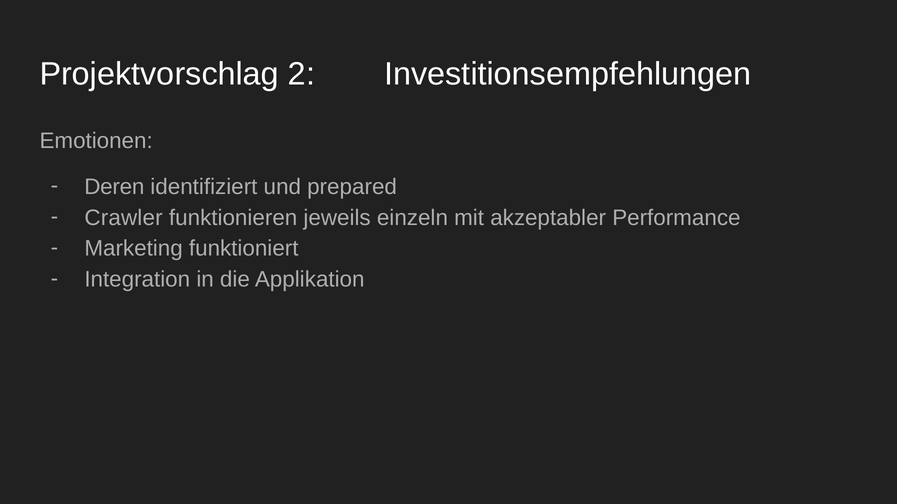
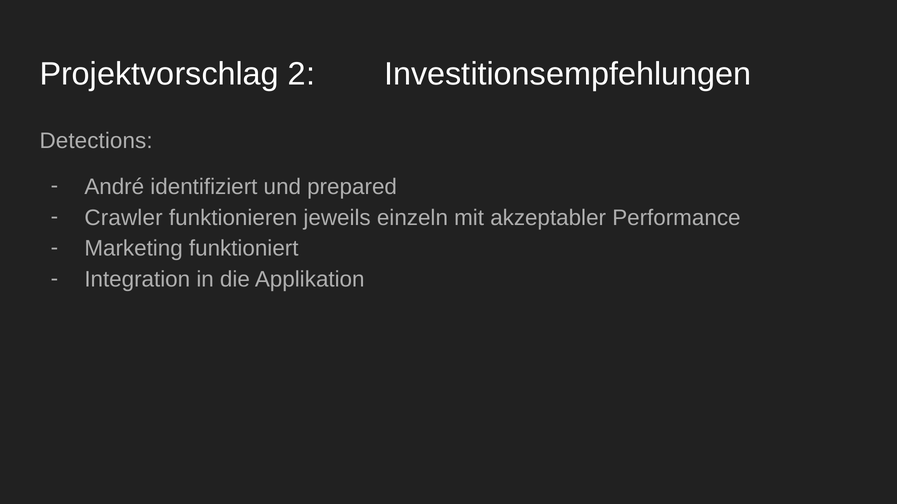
Emotionen: Emotionen -> Detections
Deren: Deren -> André
